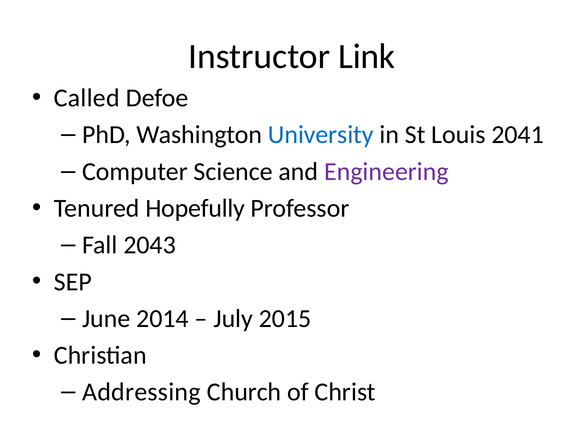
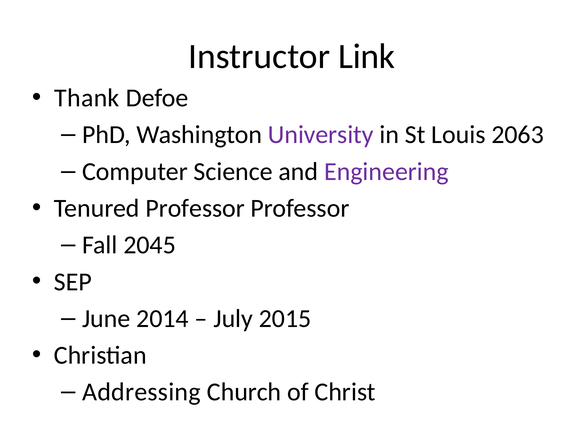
Called: Called -> Thank
University colour: blue -> purple
2041: 2041 -> 2063
Tenured Hopefully: Hopefully -> Professor
2043: 2043 -> 2045
